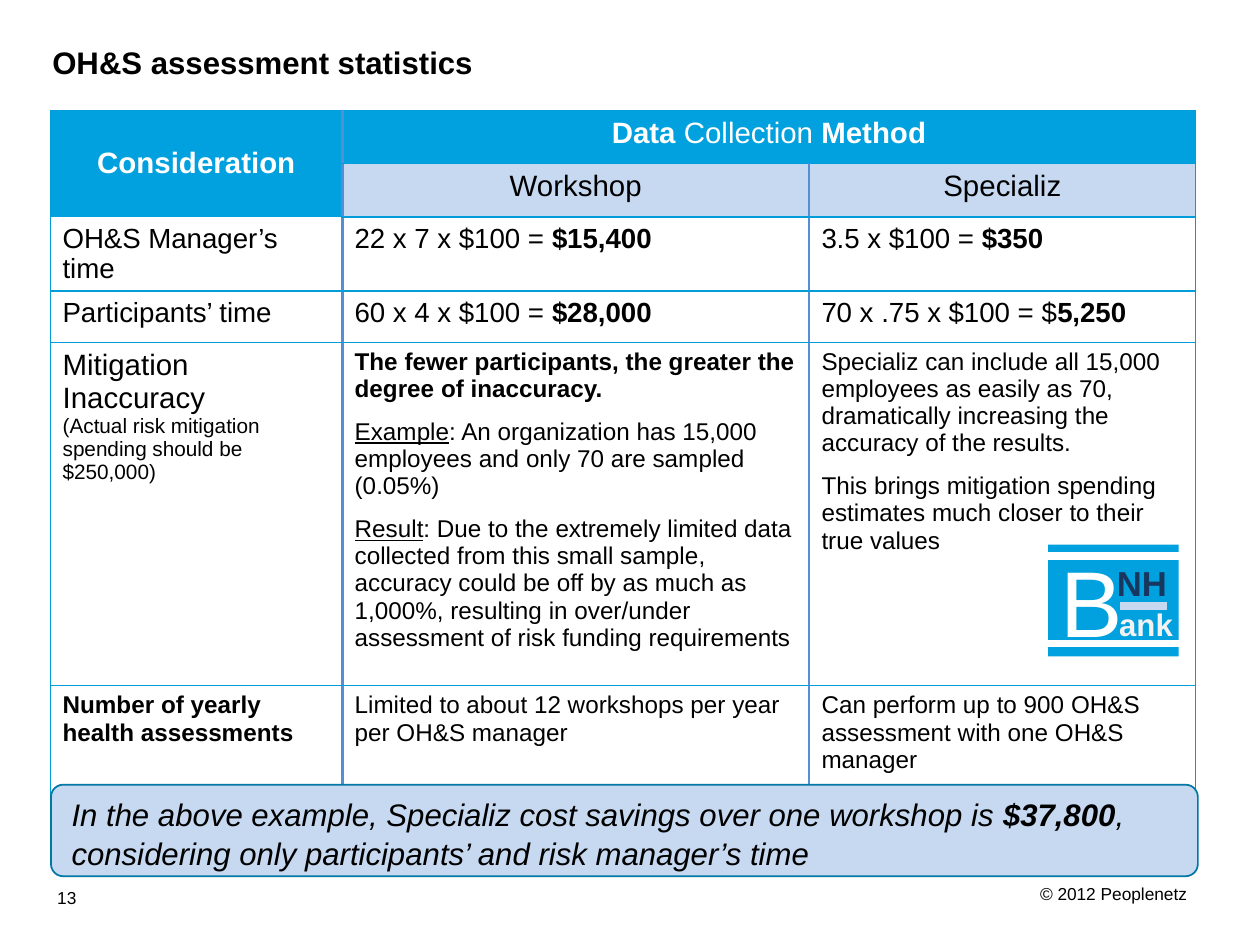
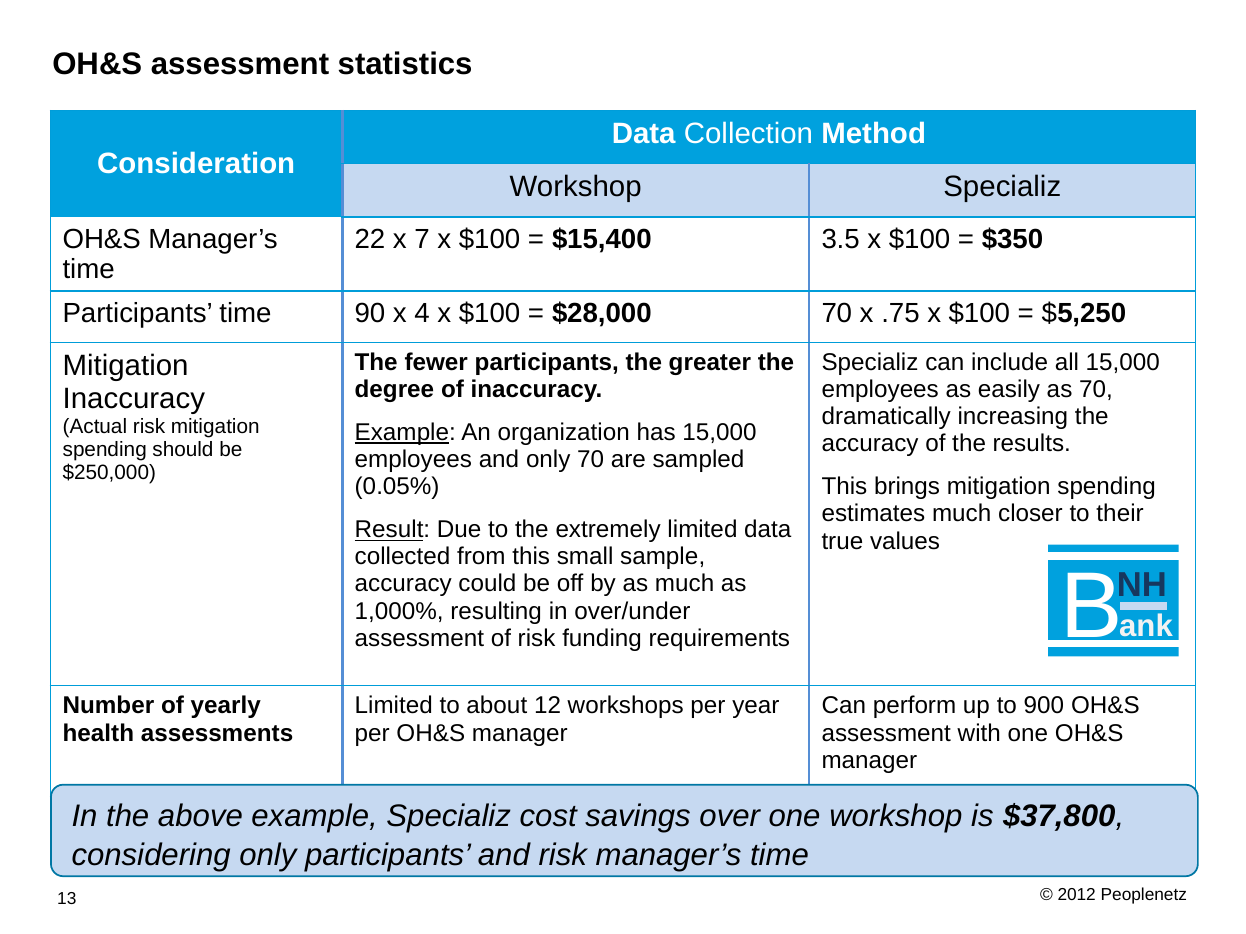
60: 60 -> 90
